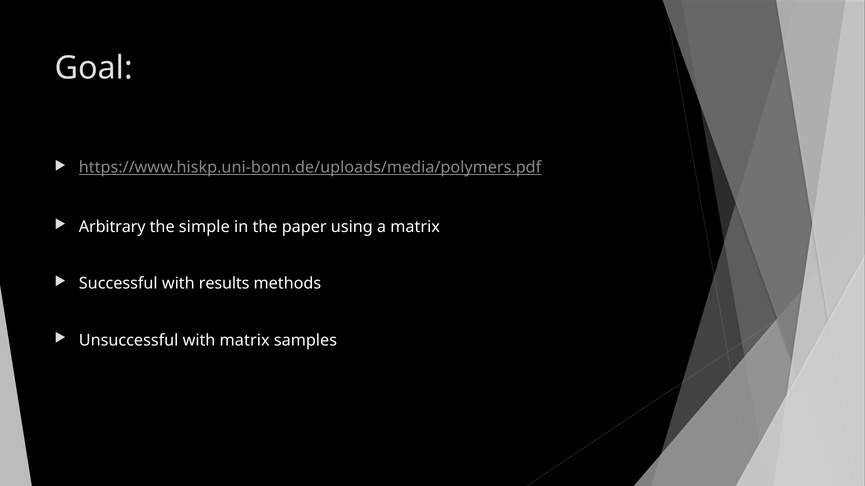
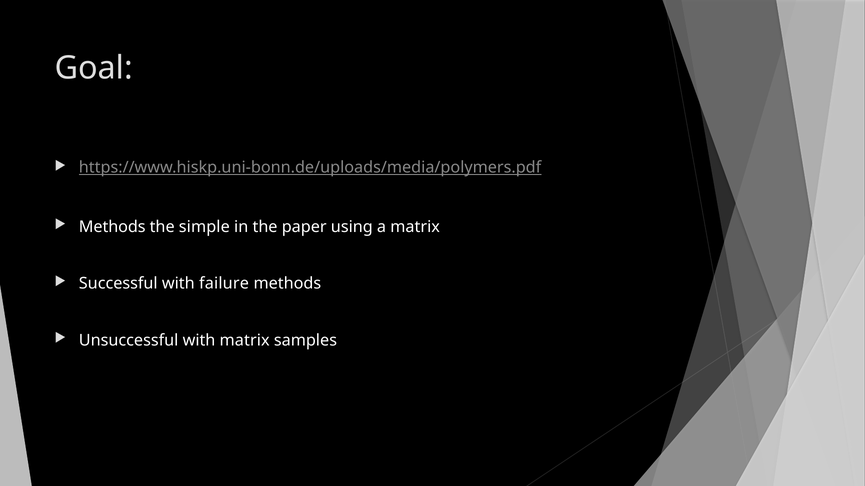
Arbitrary at (112, 227): Arbitrary -> Methods
results: results -> failure
